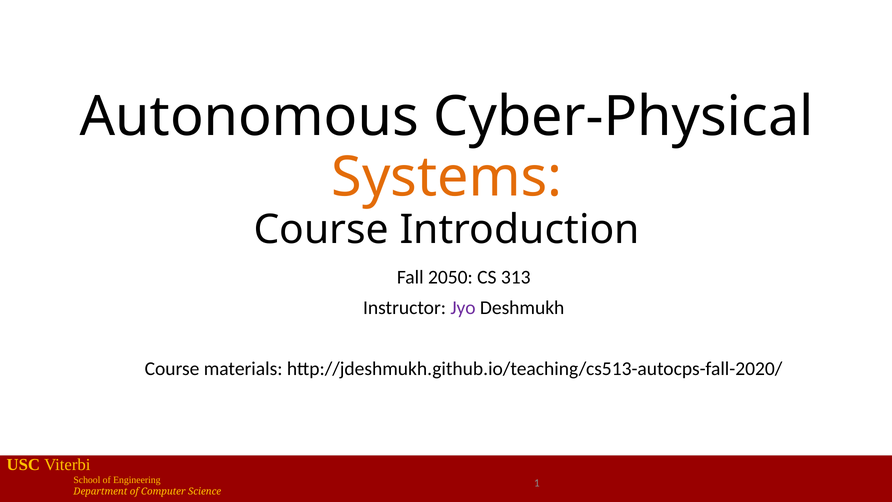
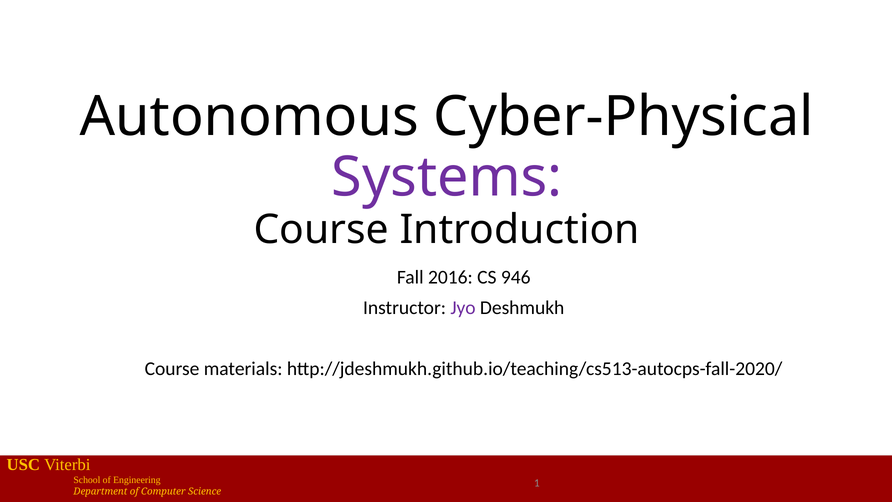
Systems colour: orange -> purple
2050: 2050 -> 2016
313: 313 -> 946
